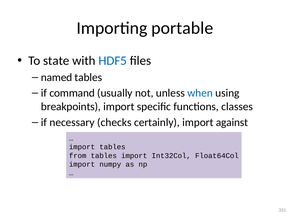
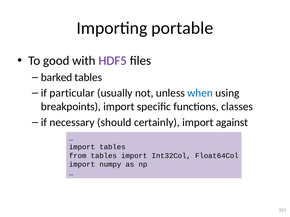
state: state -> good
HDF5 colour: blue -> purple
named: named -> barked
command: command -> particular
checks: checks -> should
